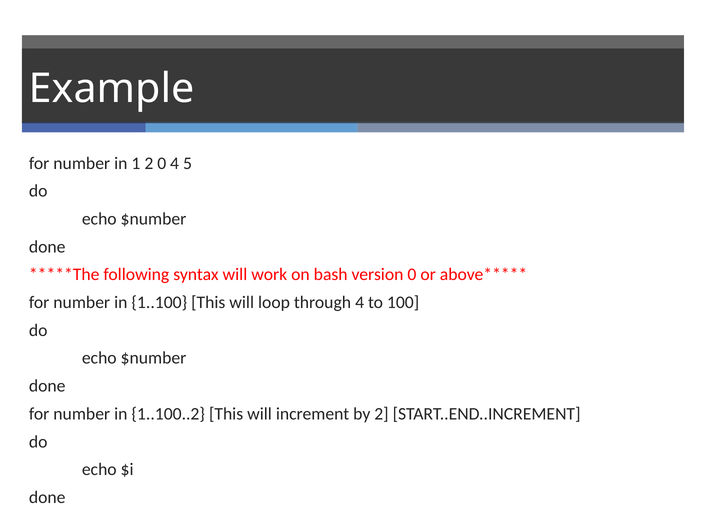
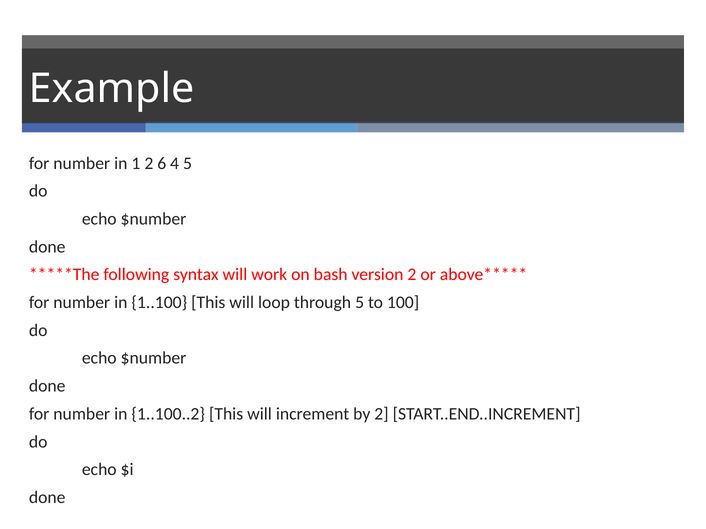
2 0: 0 -> 6
version 0: 0 -> 2
through 4: 4 -> 5
